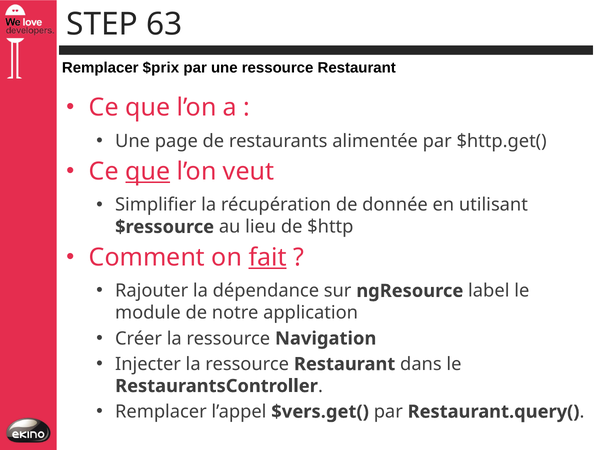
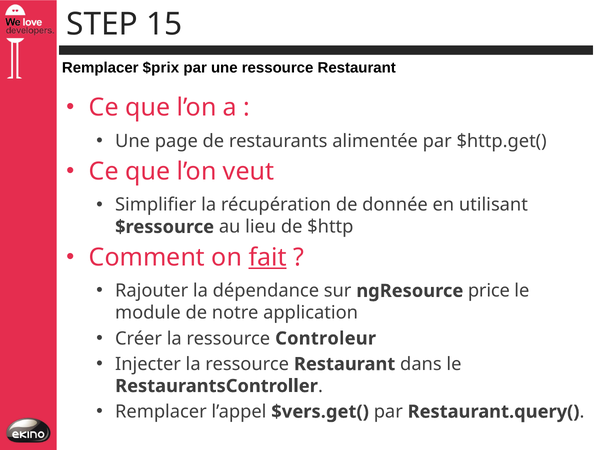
63: 63 -> 15
que at (148, 172) underline: present -> none
label: label -> price
Navigation: Navigation -> Controleur
